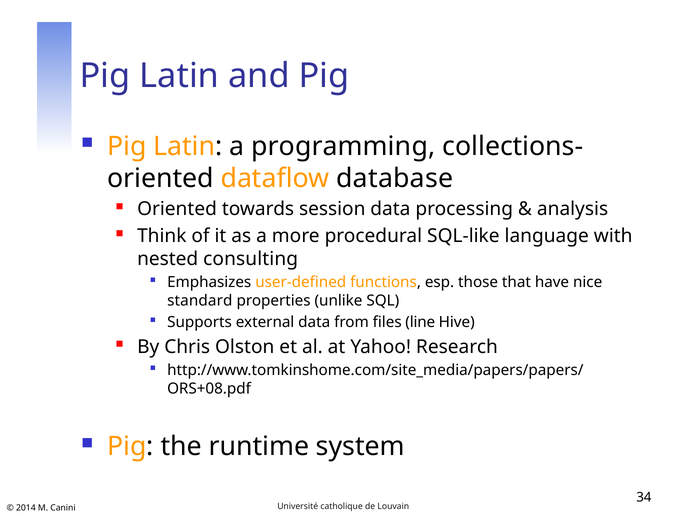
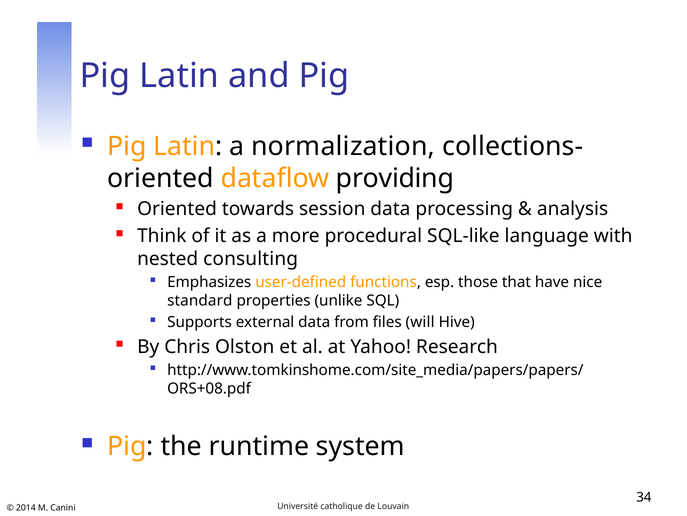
programming: programming -> normalization
database: database -> providing
line: line -> will
